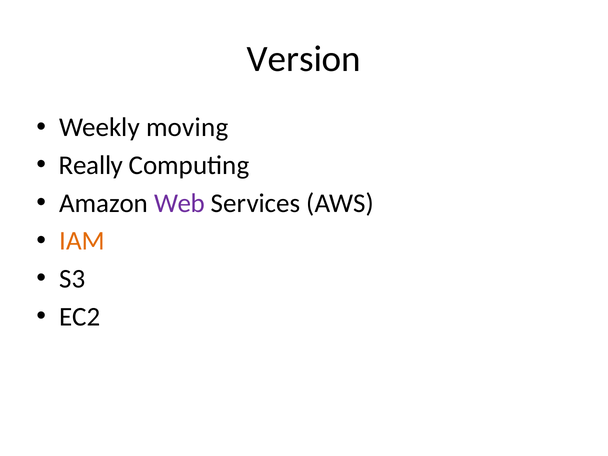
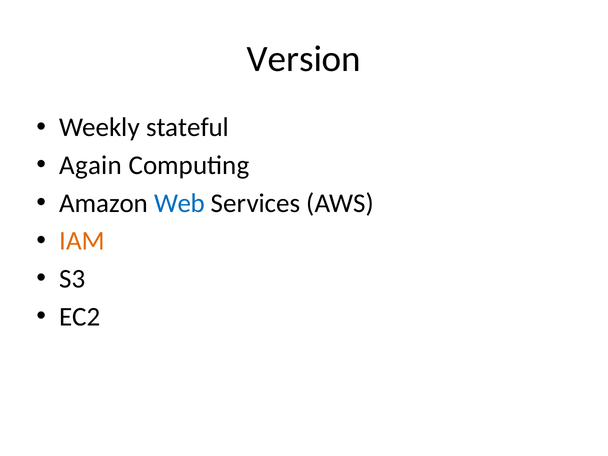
moving: moving -> stateful
Really: Really -> Again
Web colour: purple -> blue
